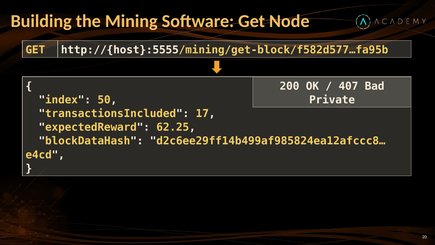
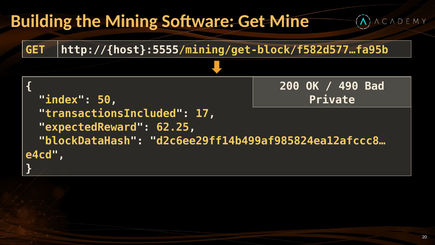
Node: Node -> Mine
407: 407 -> 490
